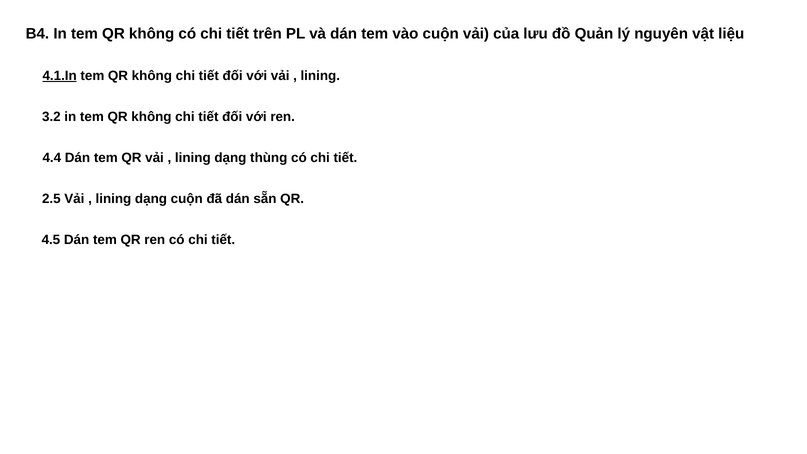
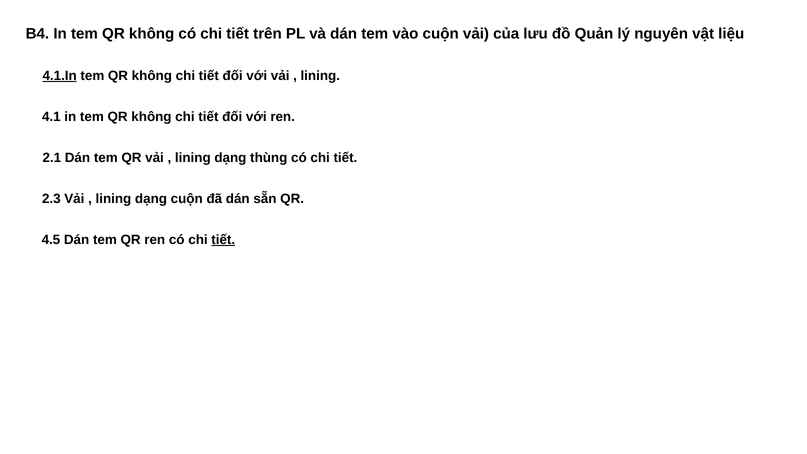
3.2: 3.2 -> 4.1
4.4: 4.4 -> 2.1
2.5: 2.5 -> 2.3
tiết at (223, 240) underline: none -> present
